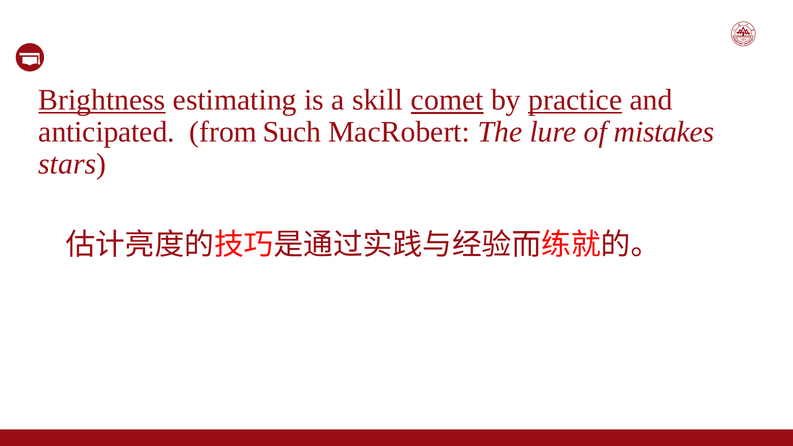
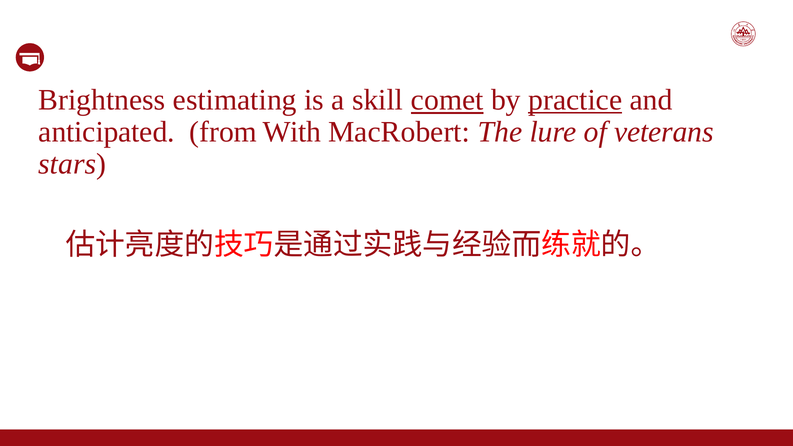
Brightness underline: present -> none
Such: Such -> With
mistakes: mistakes -> veterans
